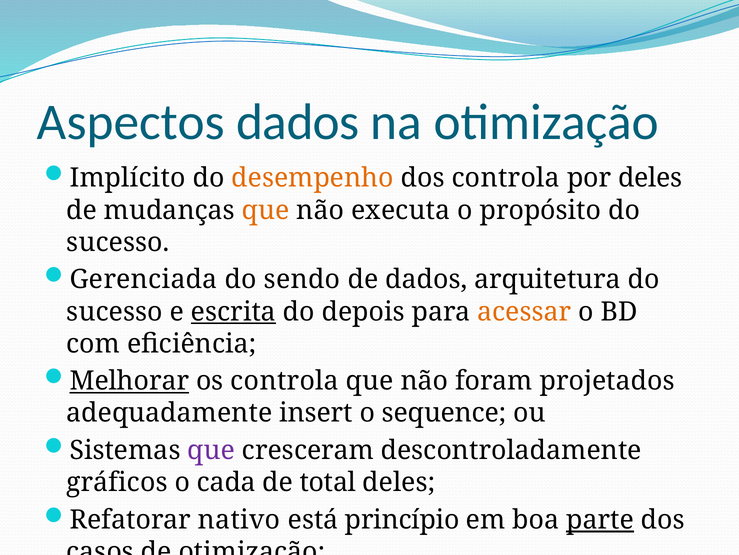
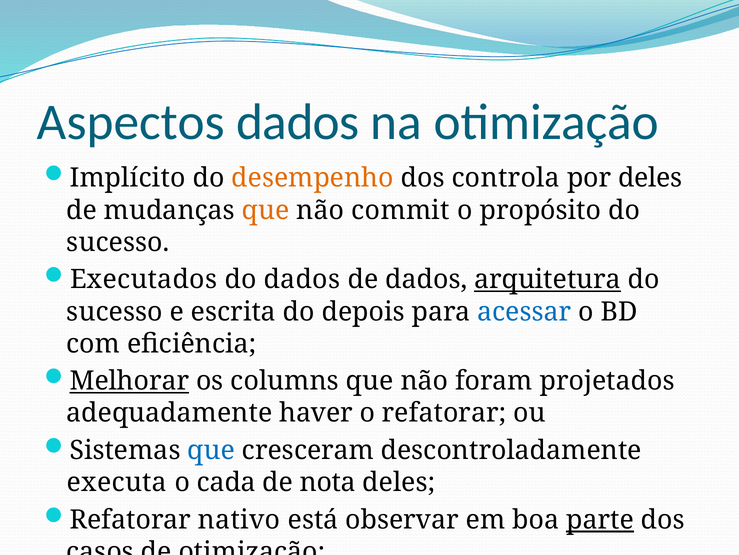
executa: executa -> commit
Gerenciada: Gerenciada -> Executados
do sendo: sendo -> dados
arquitetura underline: none -> present
escrita underline: present -> none
acessar colour: orange -> blue
os controla: controla -> columns
insert: insert -> haver
o sequence: sequence -> refatorar
que at (211, 450) colour: purple -> blue
gráficos: gráficos -> executa
total: total -> nota
princípio: princípio -> observar
